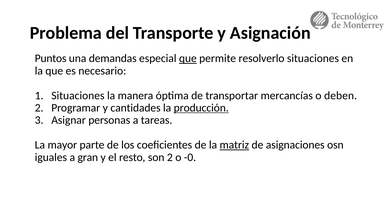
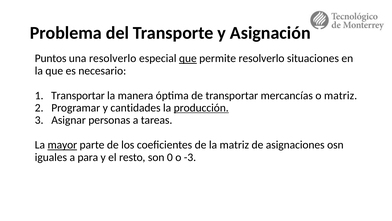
una demandas: demandas -> resolverlo
1 Situaciones: Situaciones -> Transportar
o deben: deben -> matriz
mayor underline: none -> present
matriz at (234, 145) underline: present -> none
gran: gran -> para
son 2: 2 -> 0
-0: -0 -> -3
